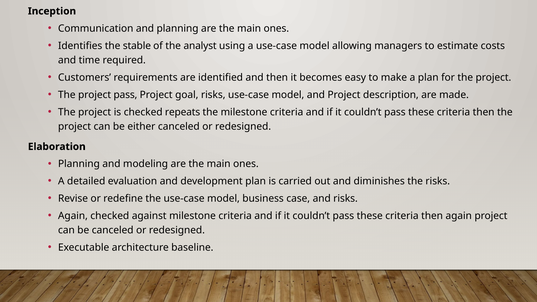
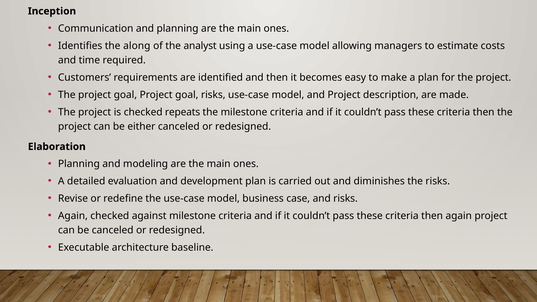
stable: stable -> along
The project pass: pass -> goal
